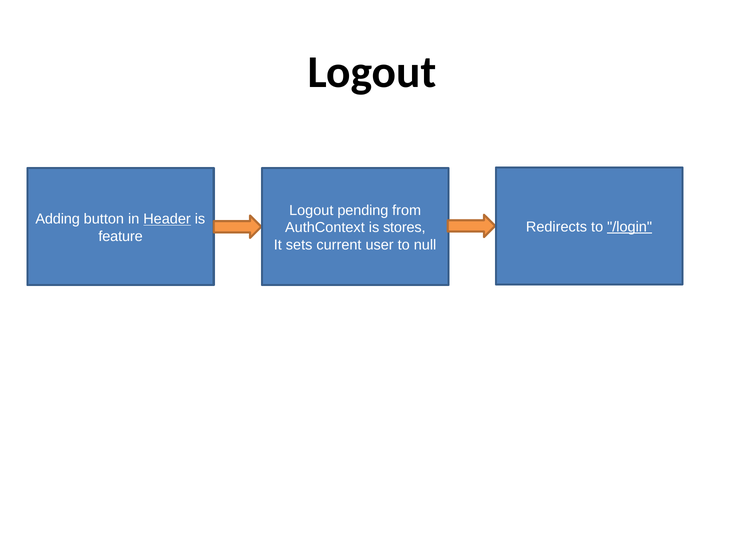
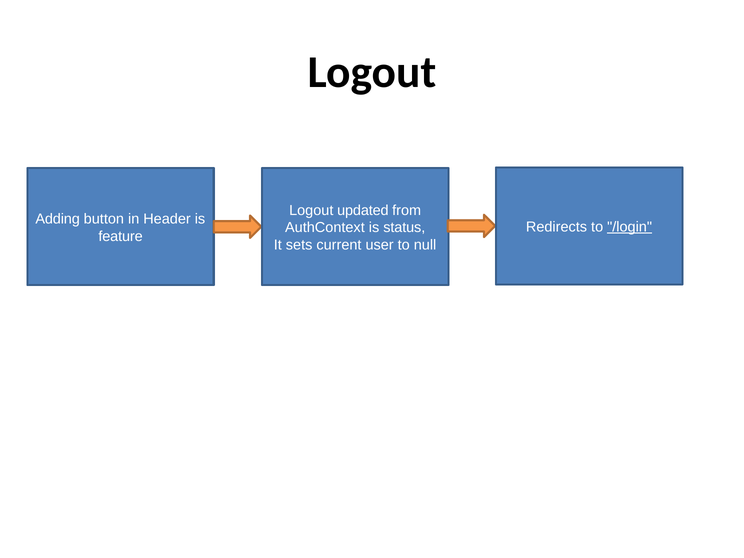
pending: pending -> updated
Header underline: present -> none
stores: stores -> status
